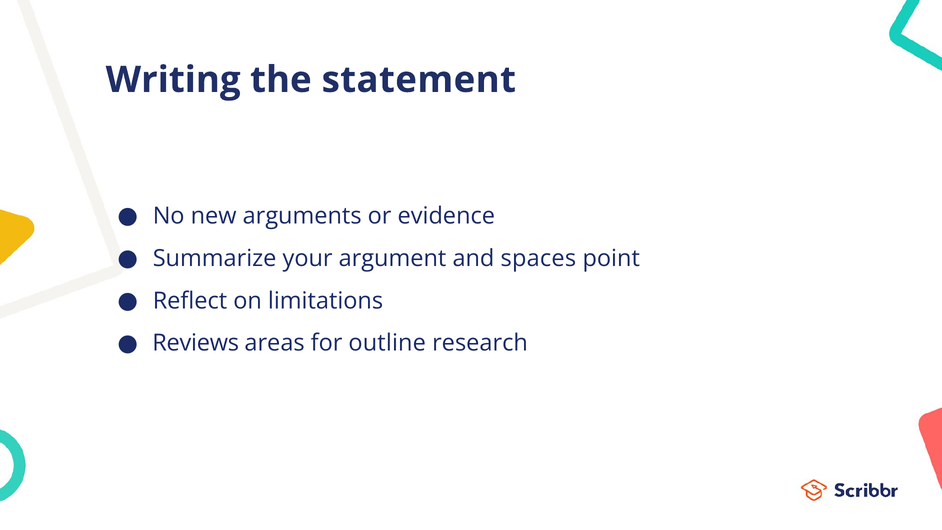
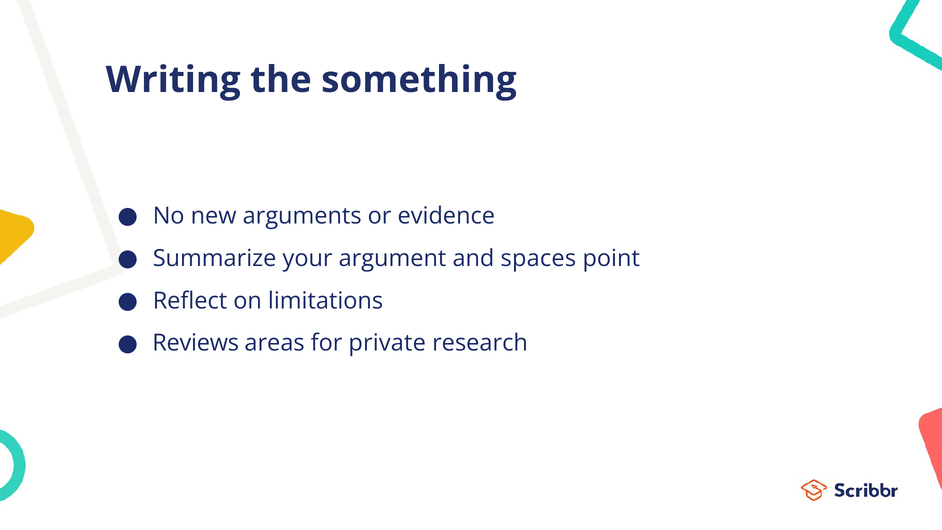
statement: statement -> something
outline: outline -> private
